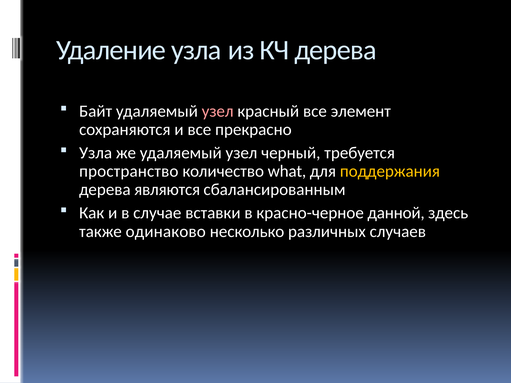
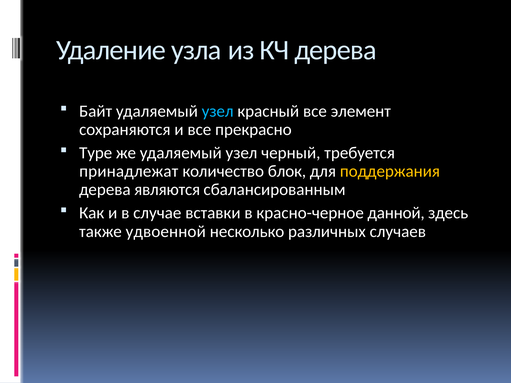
узел at (218, 111) colour: pink -> light blue
Узла at (96, 153): Узла -> Type
пространство: пространство -> принадлежат
what: what -> блок
одинаково: одинаково -> удвоенной
